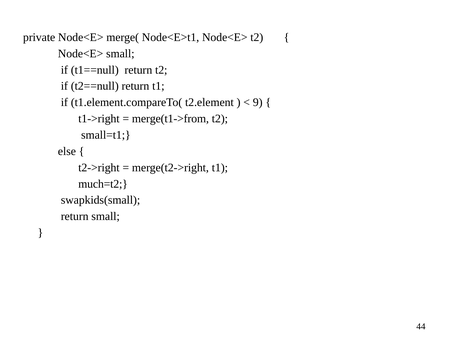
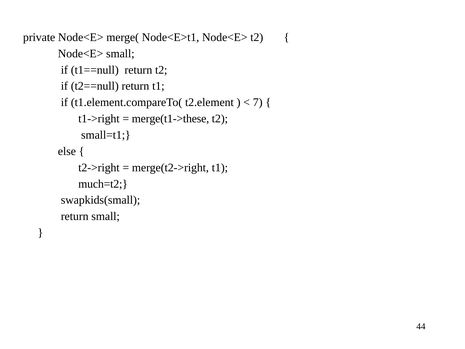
9: 9 -> 7
merge(t1->from: merge(t1->from -> merge(t1->these
